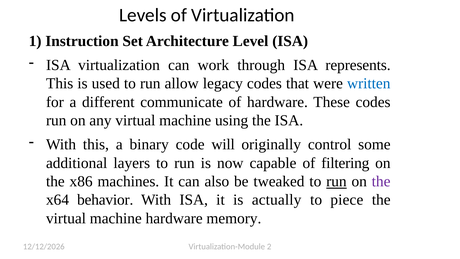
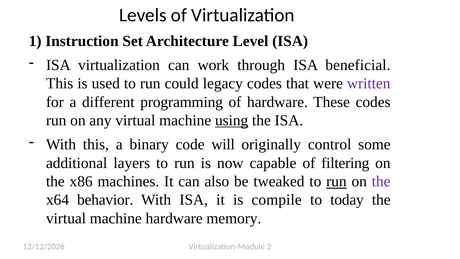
represents: represents -> beneficial
allow: allow -> could
written colour: blue -> purple
communicate: communicate -> programming
using underline: none -> present
actually: actually -> compile
piece: piece -> today
